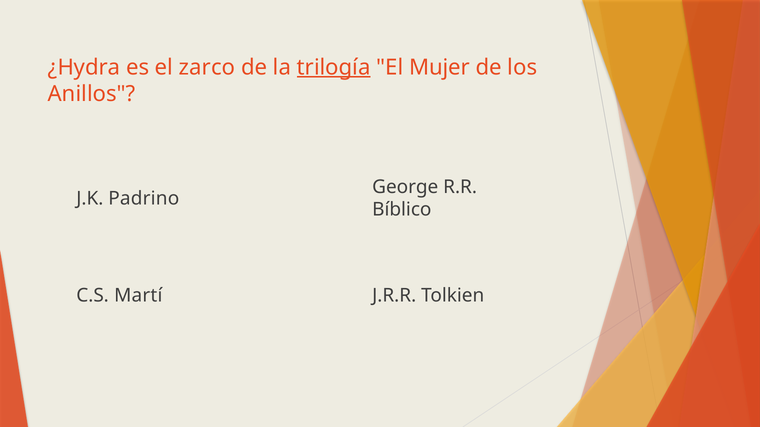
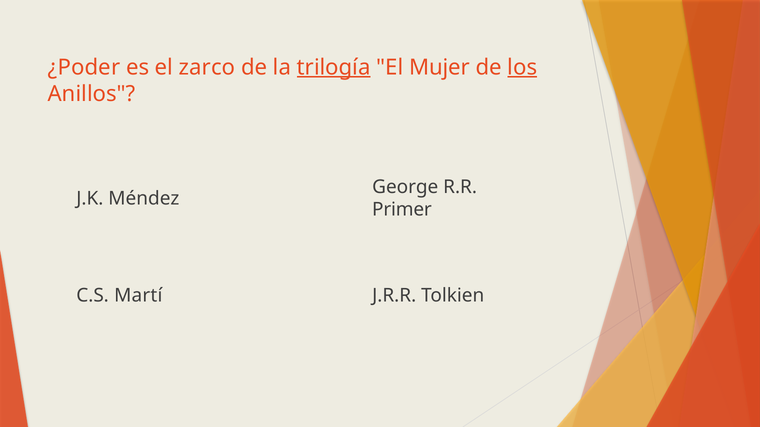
¿Hydra: ¿Hydra -> ¿Poder
los underline: none -> present
Padrino: Padrino -> Méndez
Bíblico: Bíblico -> Primer
